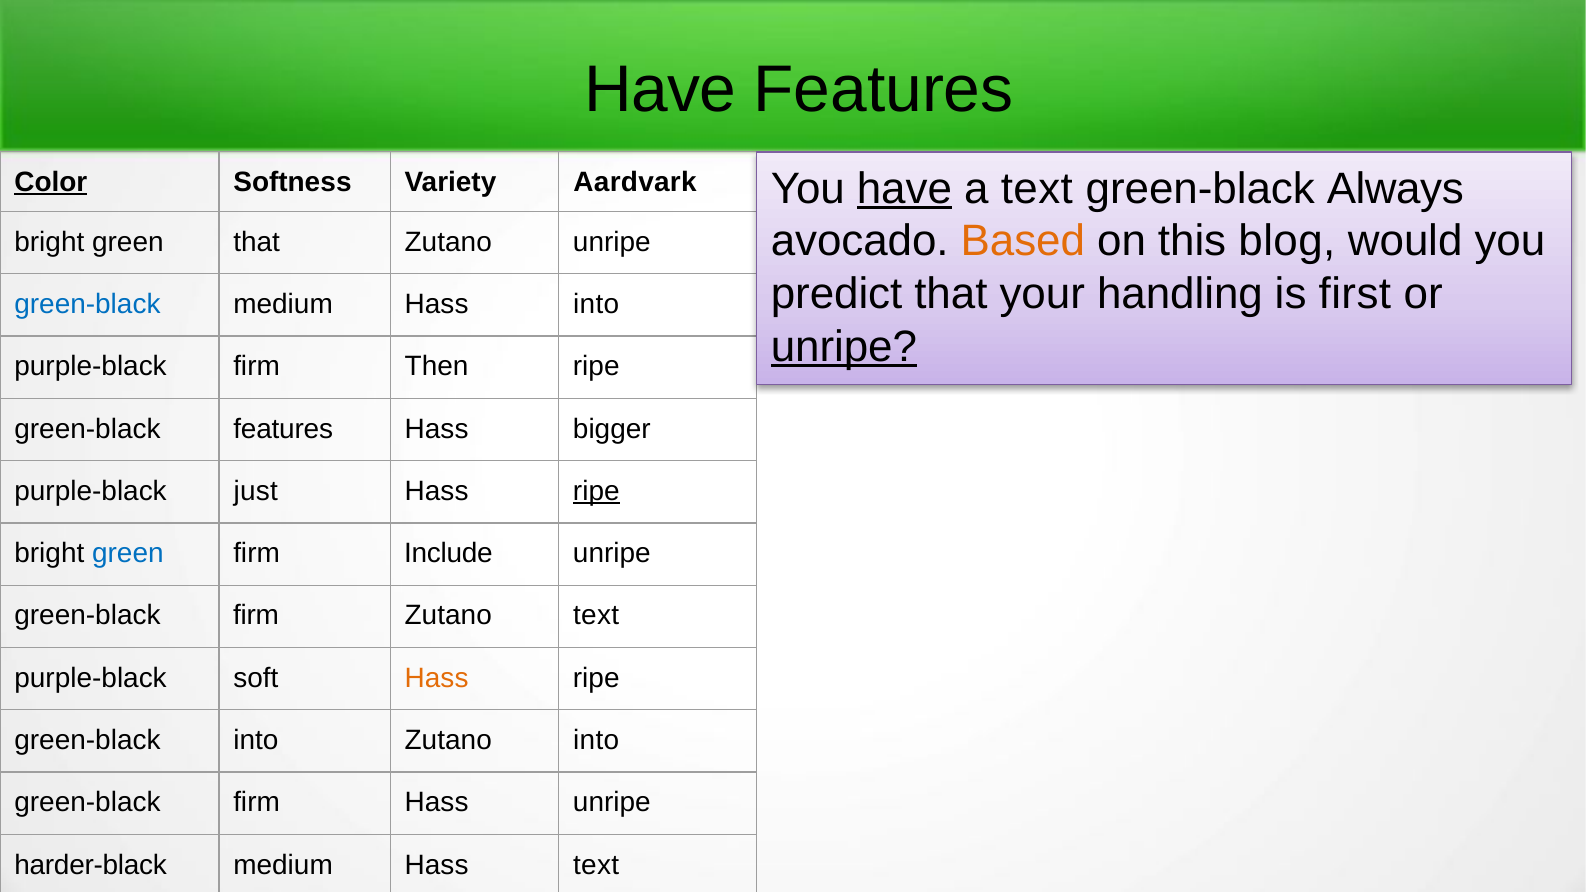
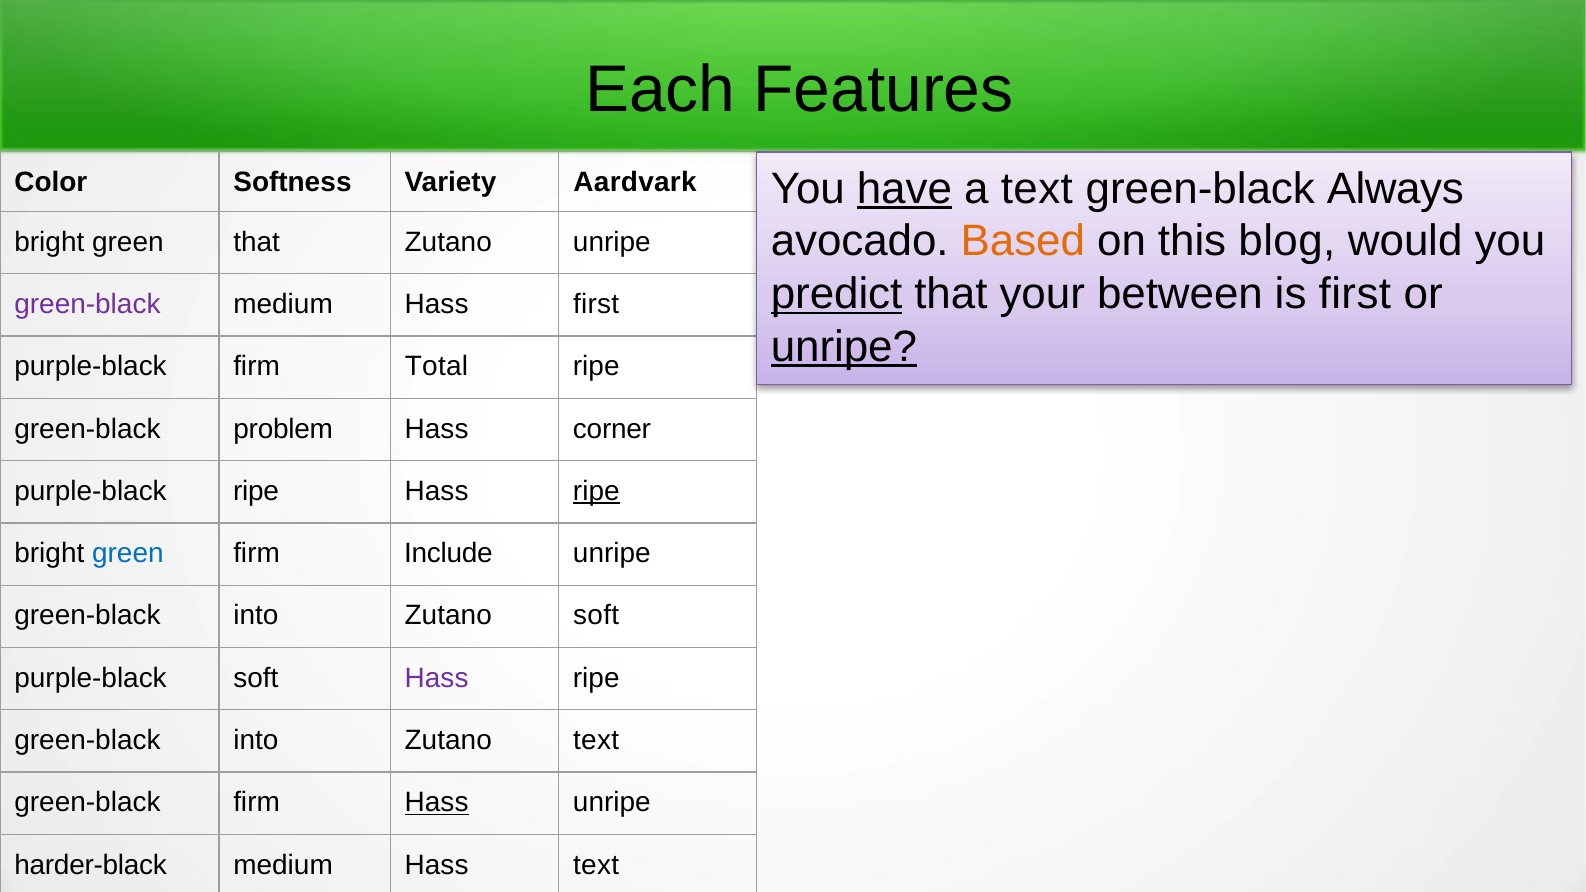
Have at (661, 89): Have -> Each
Color underline: present -> none
predict underline: none -> present
handling: handling -> between
green-black at (87, 304) colour: blue -> purple
Hass into: into -> first
Then: Then -> Total
green-black features: features -> problem
bigger: bigger -> corner
purple-black just: just -> ripe
firm at (256, 616): firm -> into
Zutano text: text -> soft
Hass at (437, 678) colour: orange -> purple
Zutano into: into -> text
Hass at (437, 803) underline: none -> present
